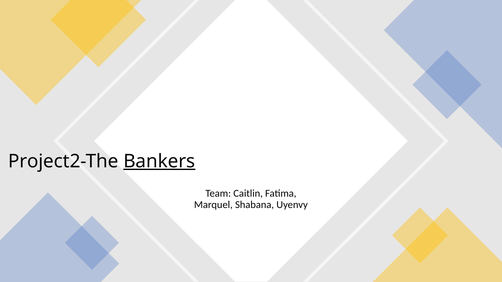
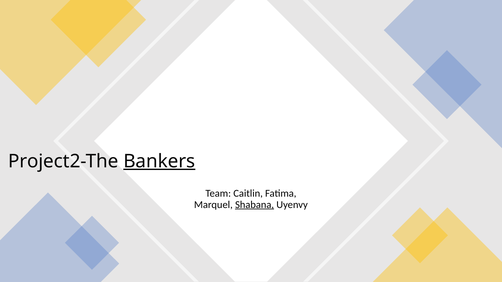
Shabana underline: none -> present
